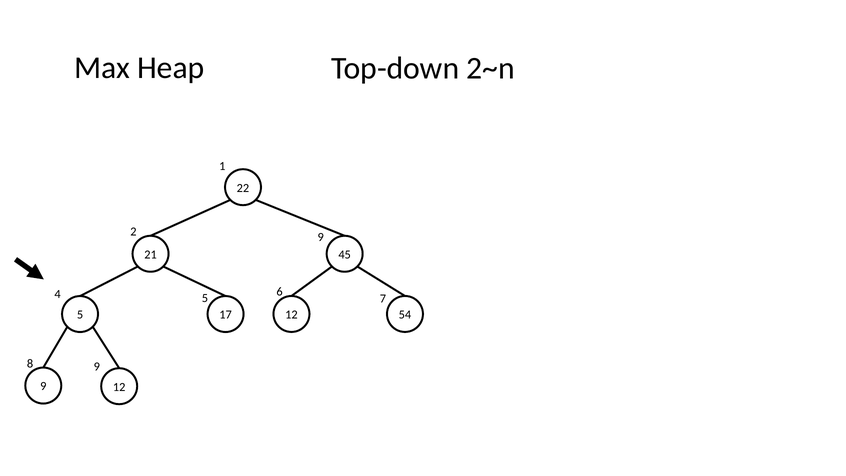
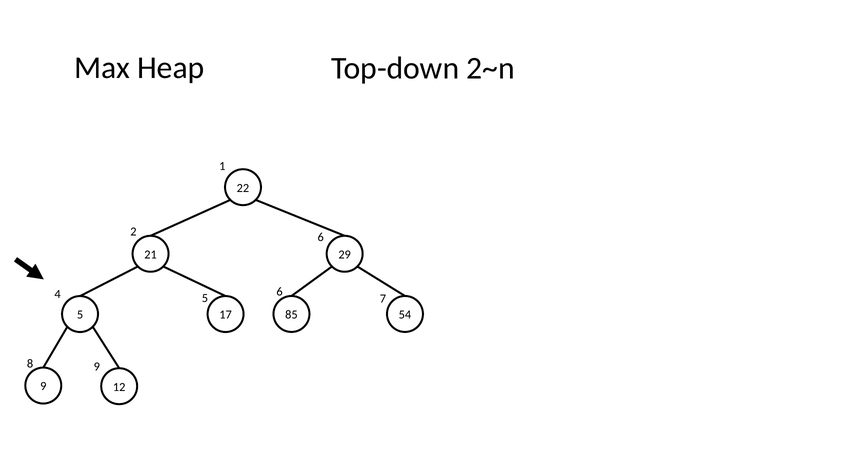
2 9: 9 -> 6
45: 45 -> 29
17 12: 12 -> 85
